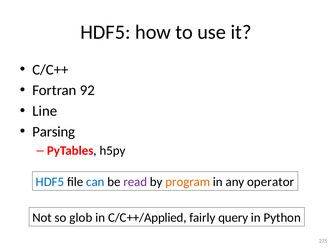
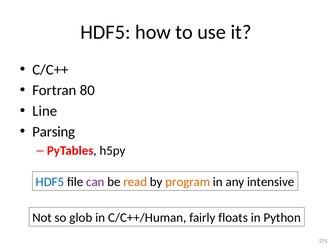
92: 92 -> 80
can colour: blue -> purple
read colour: purple -> orange
operator: operator -> intensive
C/C++/Applied: C/C++/Applied -> C/C++/Human
query: query -> floats
